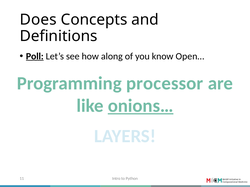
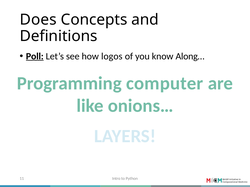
along: along -> logos
Open…: Open… -> Along…
processor: processor -> computer
onions… underline: present -> none
